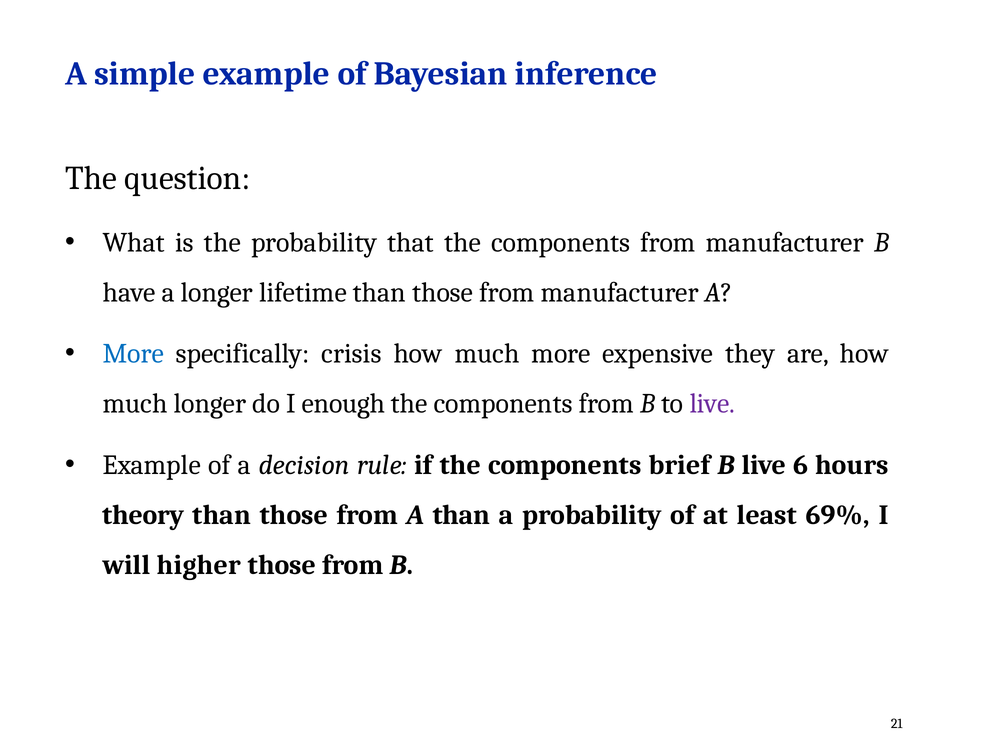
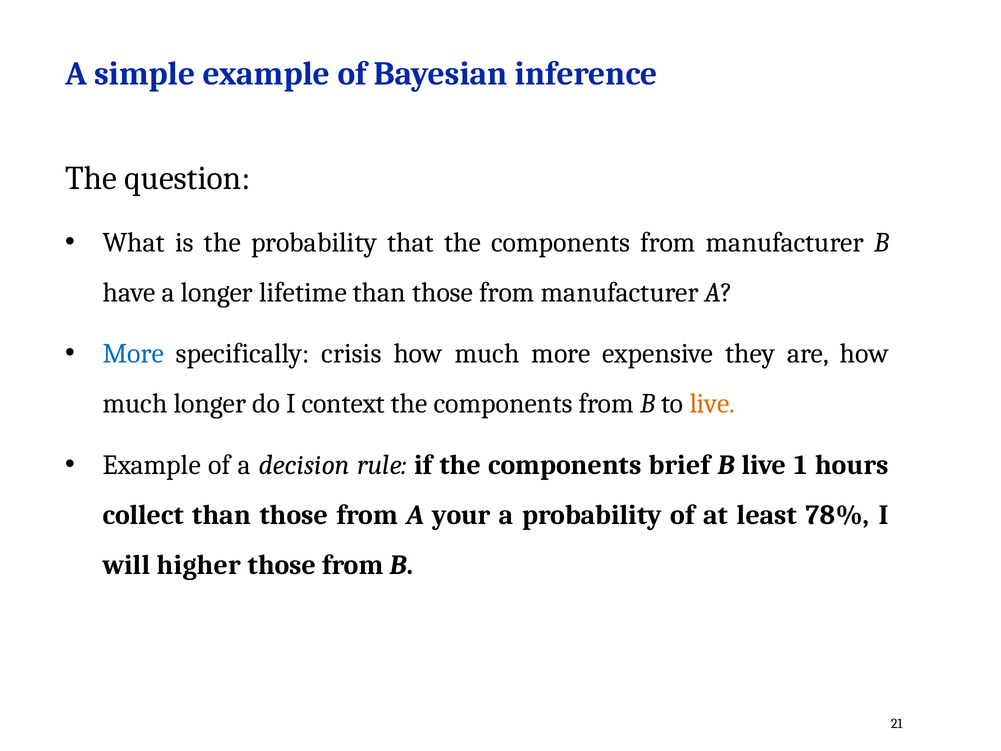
enough: enough -> context
live at (712, 404) colour: purple -> orange
6: 6 -> 1
theory: theory -> collect
A than: than -> your
69%: 69% -> 78%
